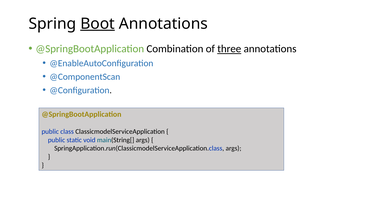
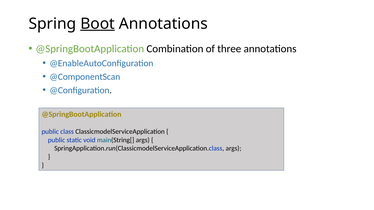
three underline: present -> none
